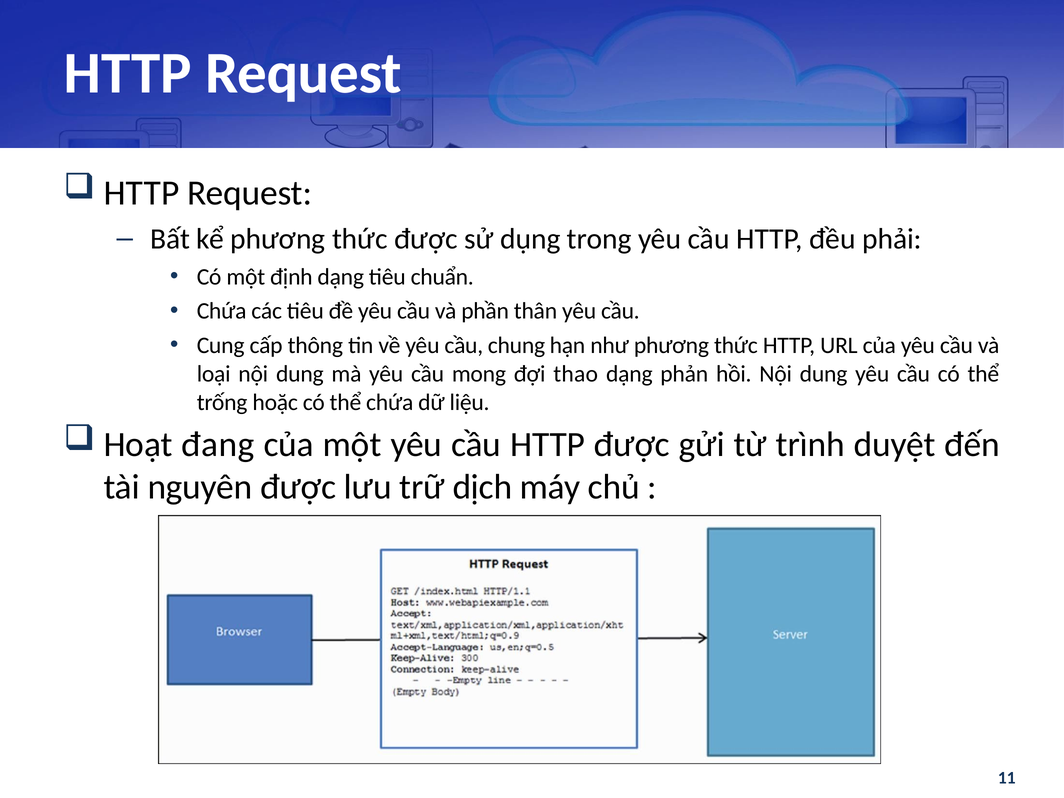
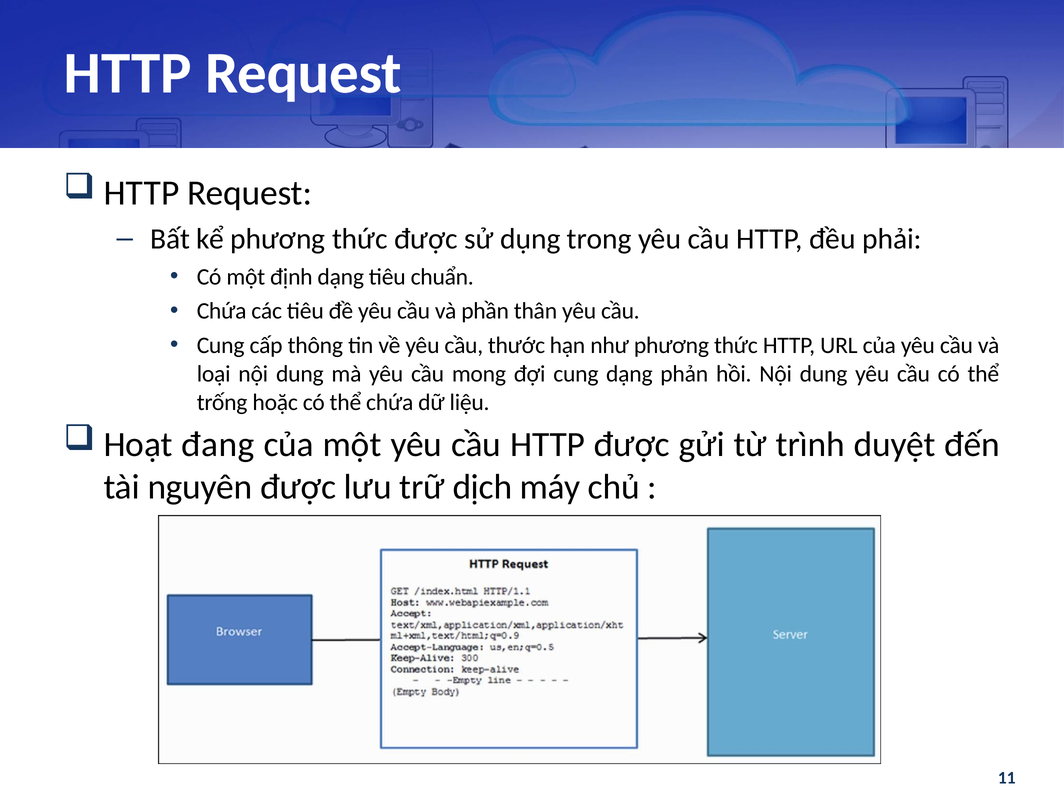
chung: chung -> thước
đợi thao: thao -> cung
